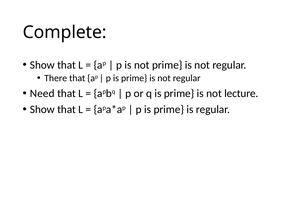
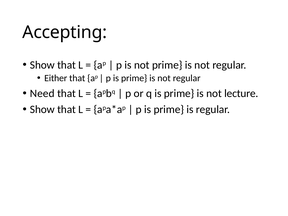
Complete: Complete -> Accepting
There: There -> Either
